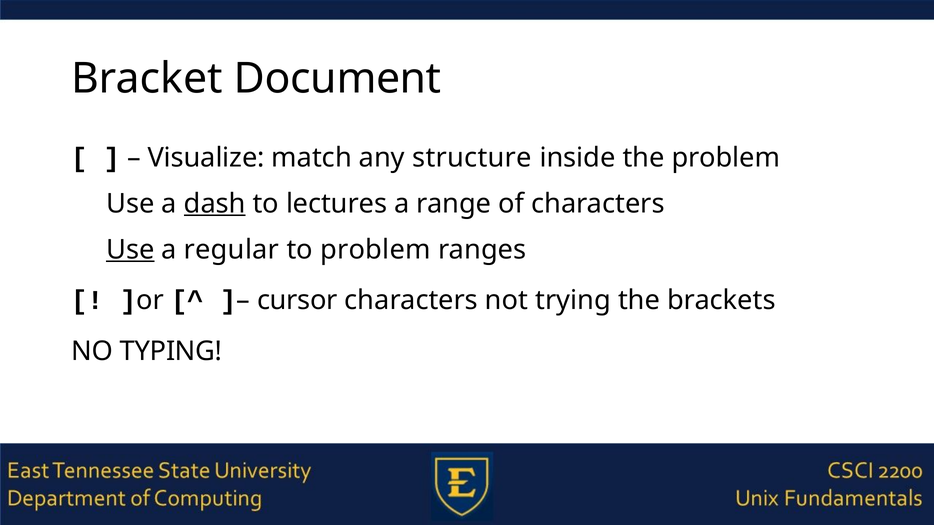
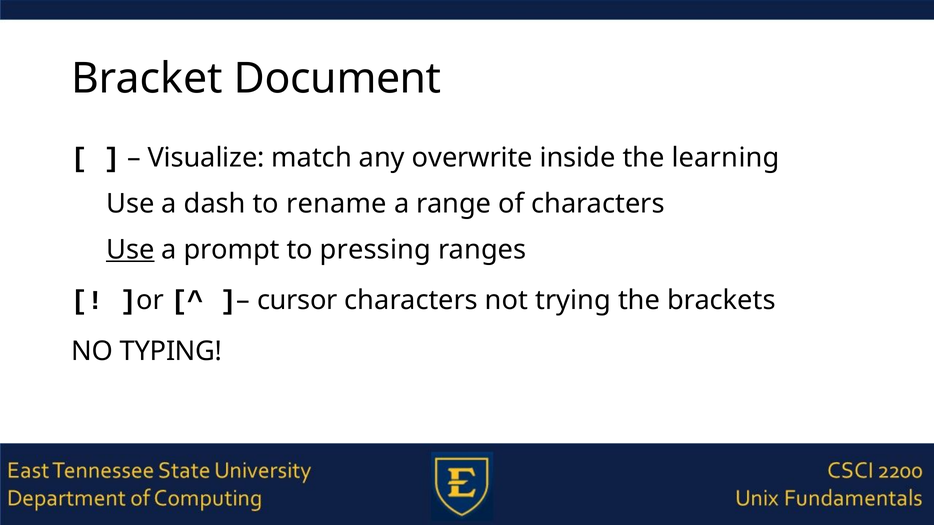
structure: structure -> overwrite
the problem: problem -> learning
dash underline: present -> none
lectures: lectures -> rename
regular: regular -> prompt
to problem: problem -> pressing
